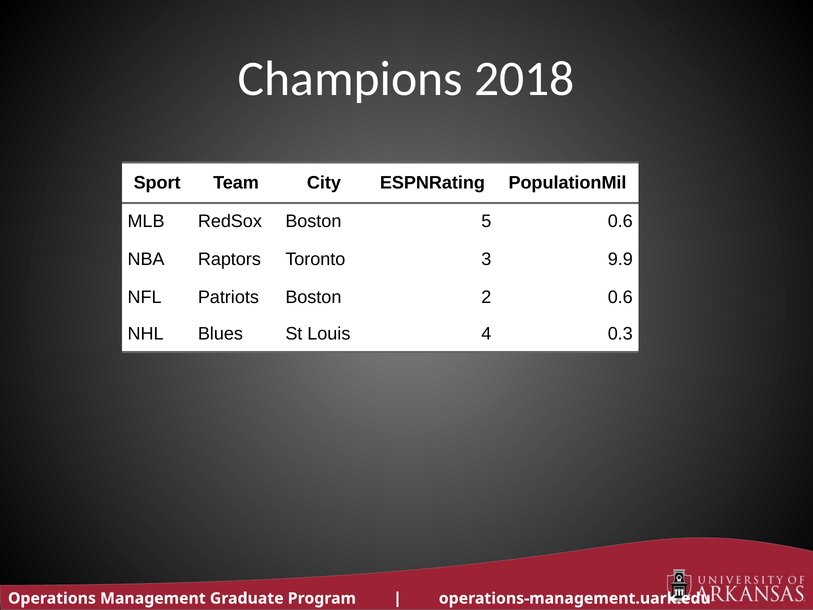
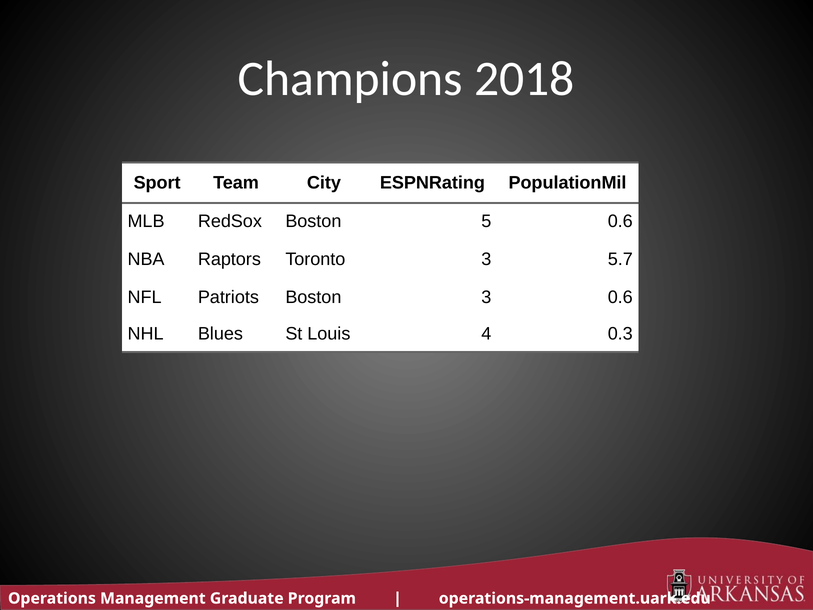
9.9: 9.9 -> 5.7
Boston 2: 2 -> 3
